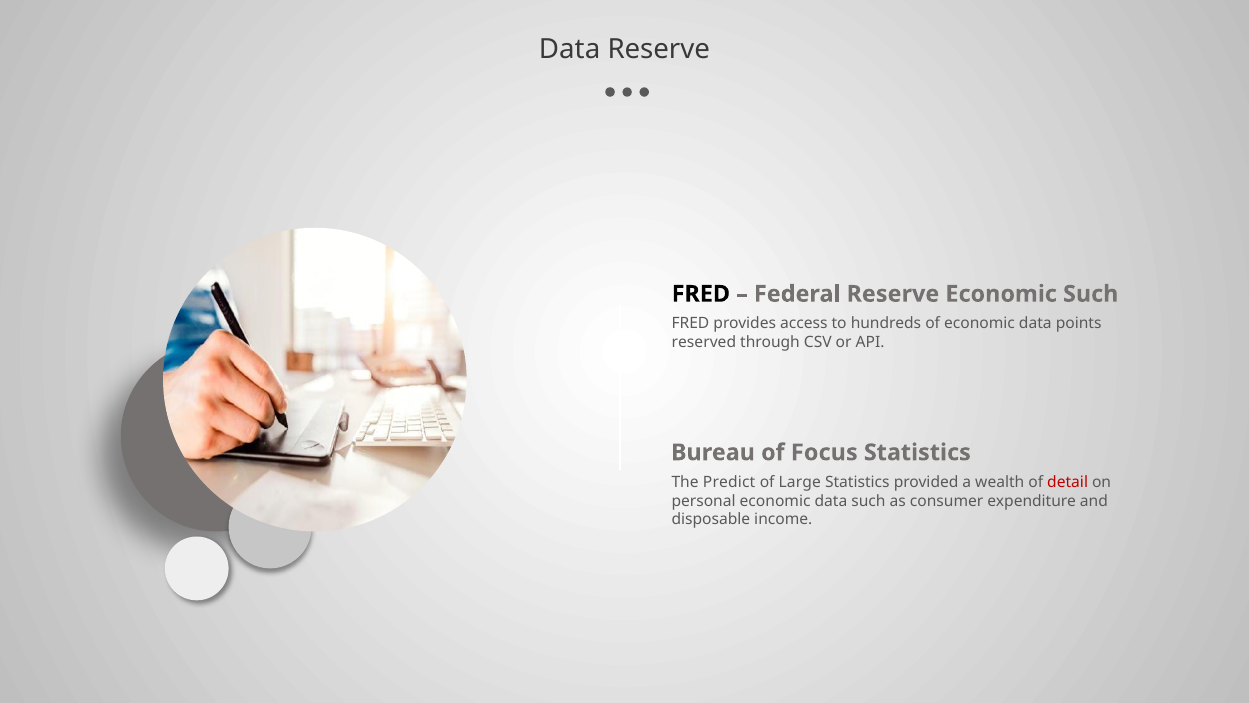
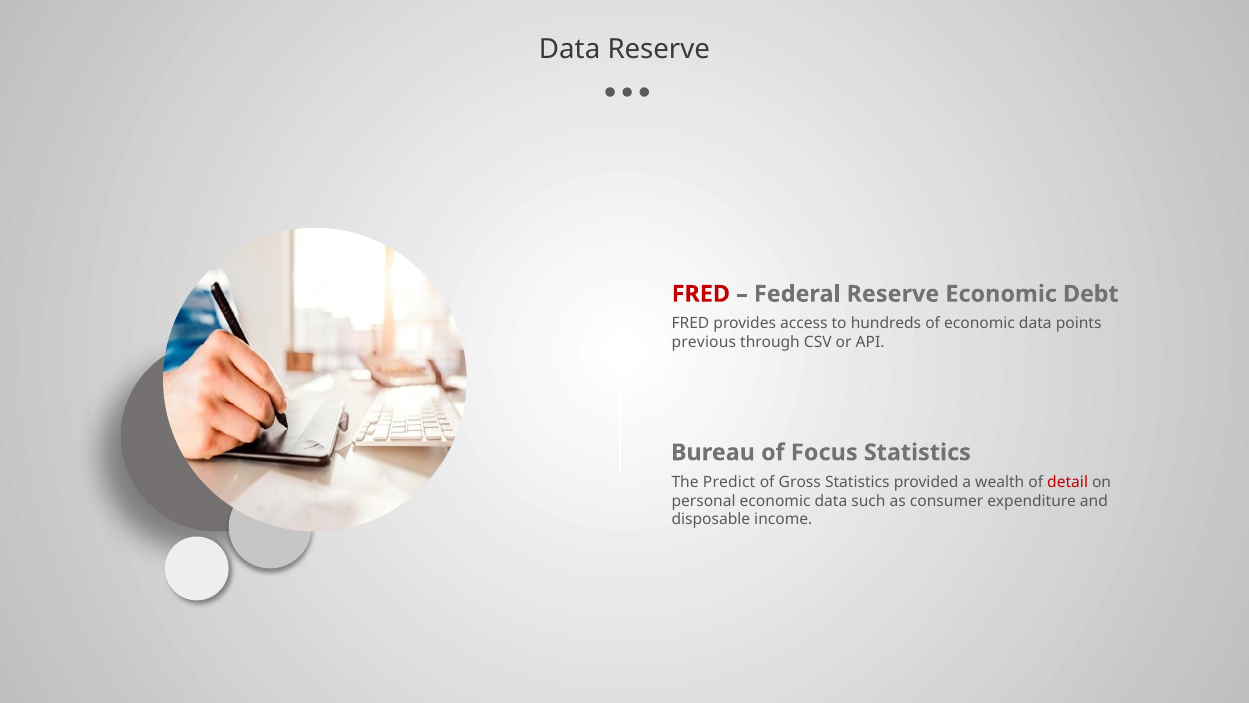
FRED at (701, 294) colour: black -> red
Economic Such: Such -> Debt
reserved: reserved -> previous
Large: Large -> Gross
